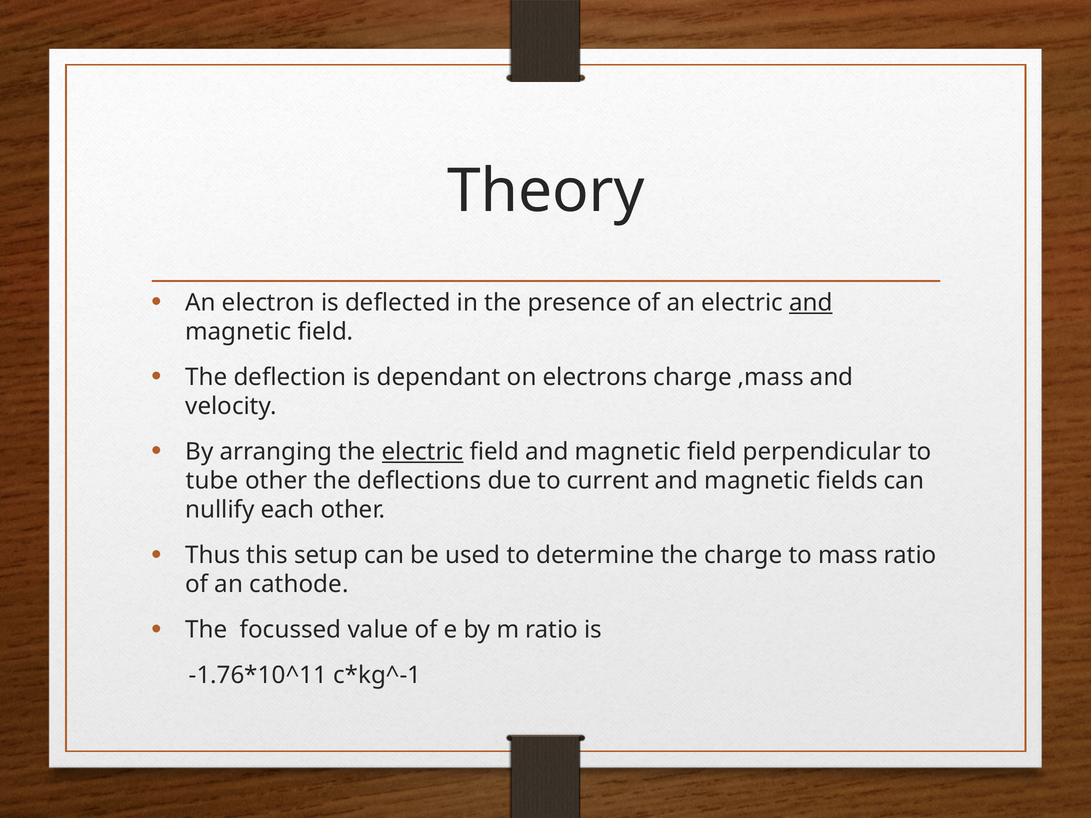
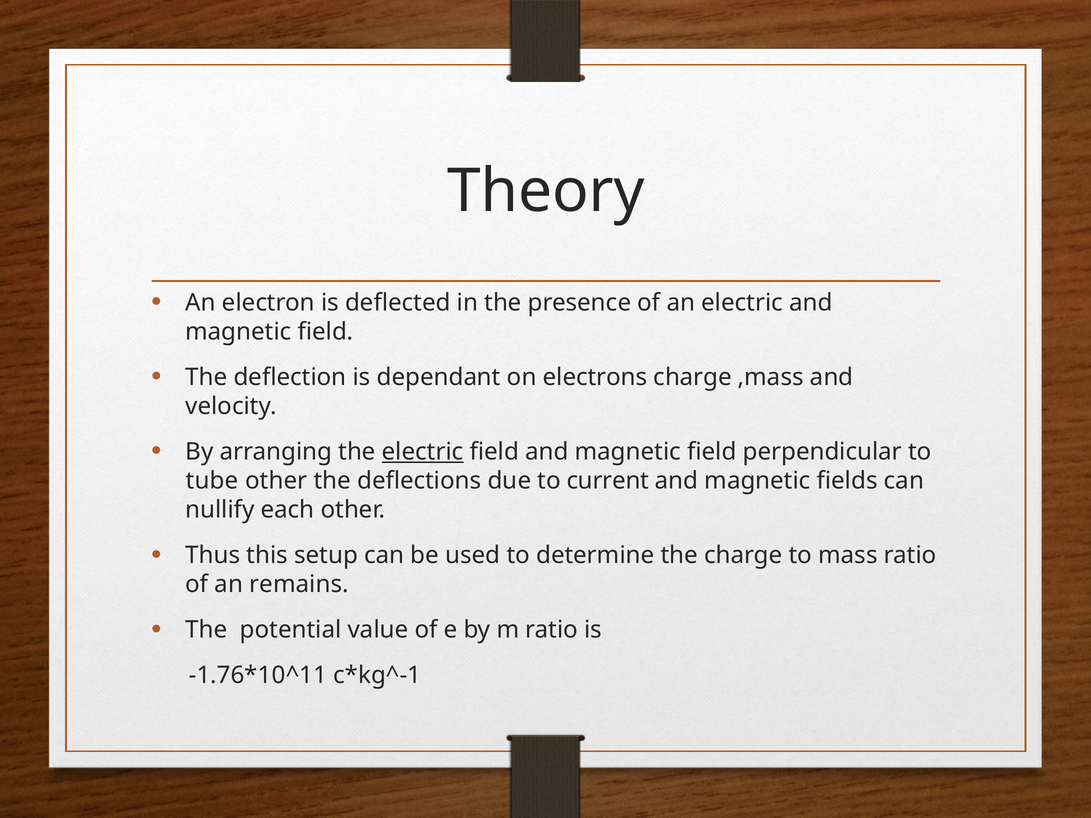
and at (811, 303) underline: present -> none
cathode: cathode -> remains
focussed: focussed -> potential
